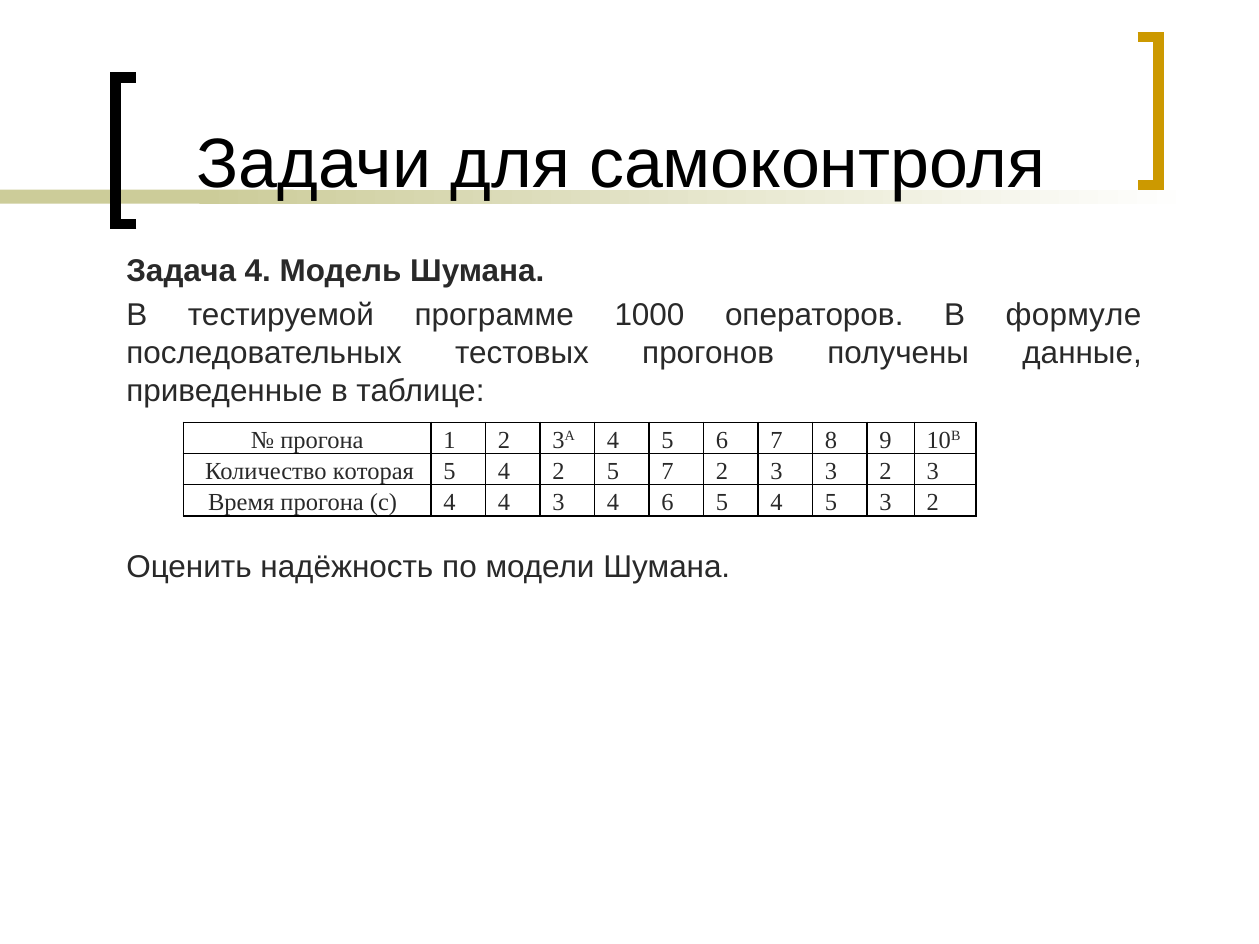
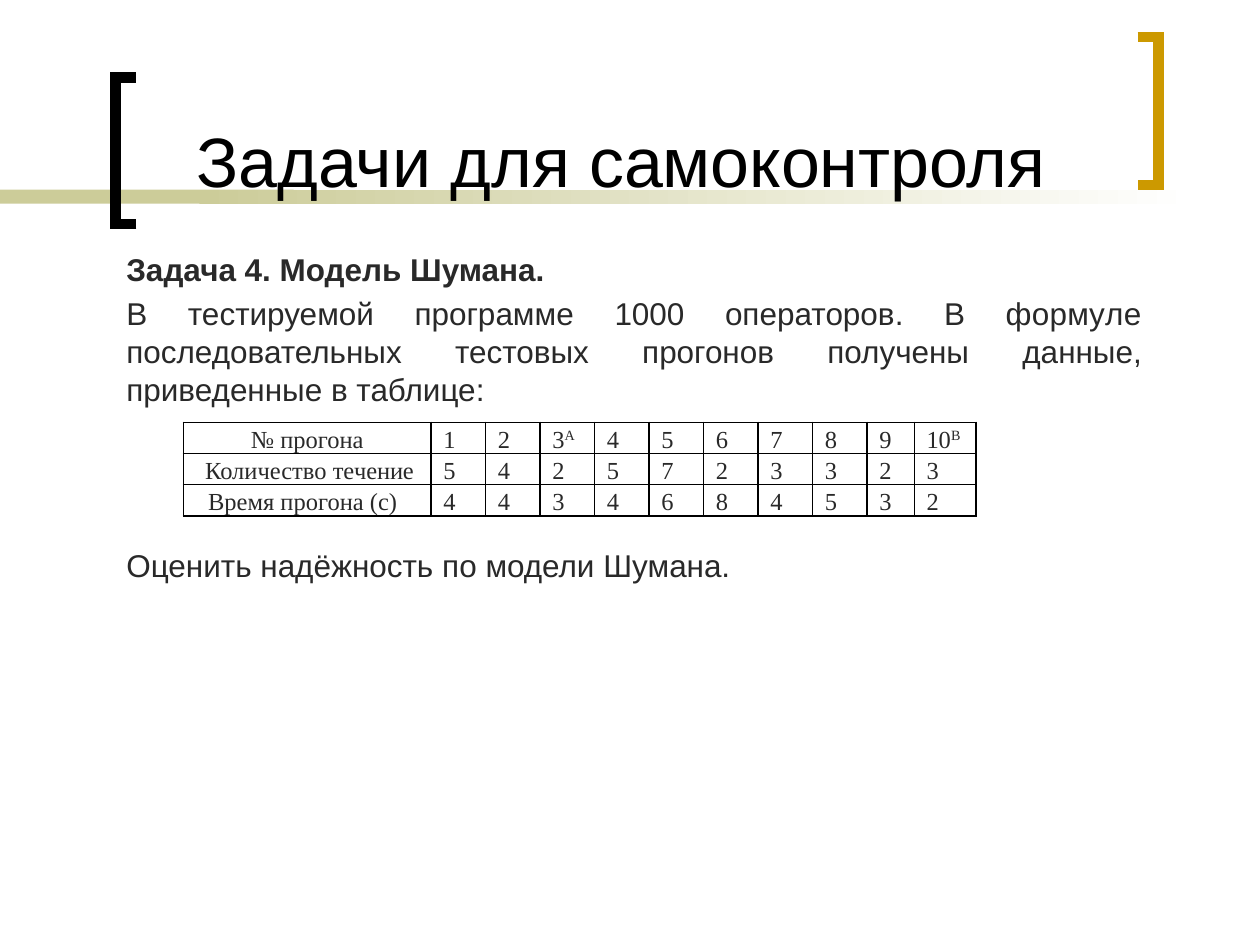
которая: которая -> течение
6 5: 5 -> 8
